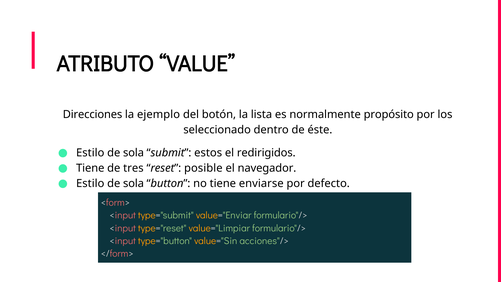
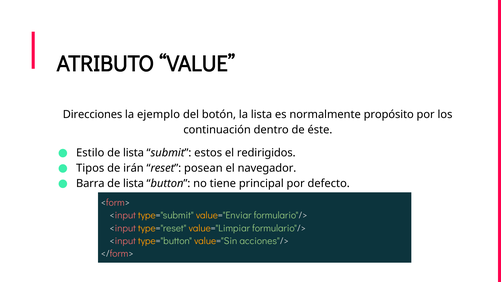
seleccionado: seleccionado -> continuación
sola at (133, 153): sola -> lista
Tiene at (90, 168): Tiene -> Tipos
tres: tres -> irán
posible: posible -> posean
Estilo at (90, 183): Estilo -> Barra
sola at (133, 183): sola -> lista
enviarse: enviarse -> principal
